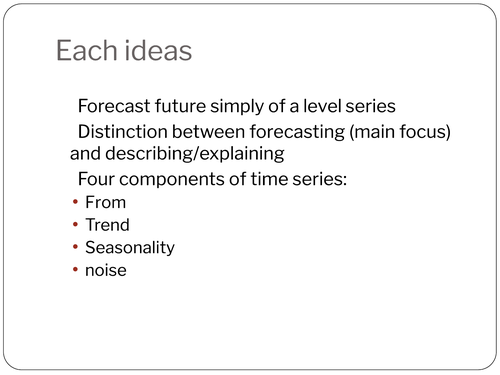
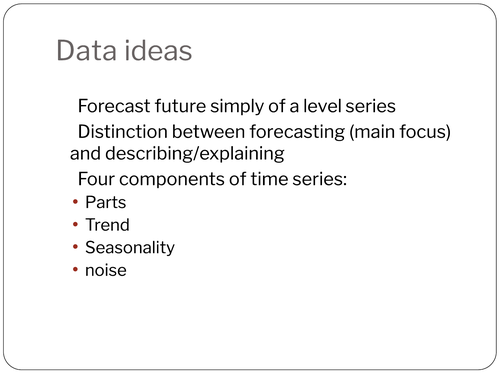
Each: Each -> Data
From: From -> Parts
